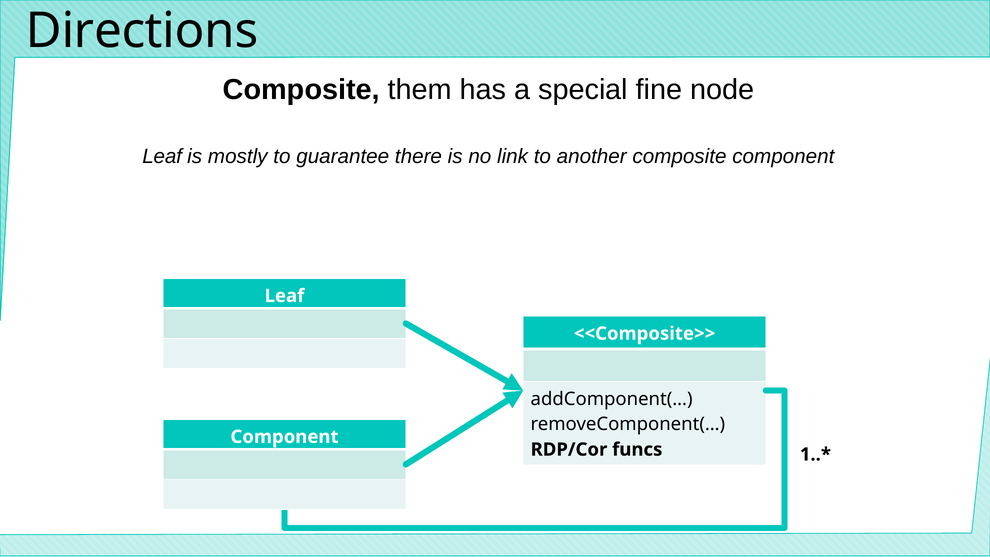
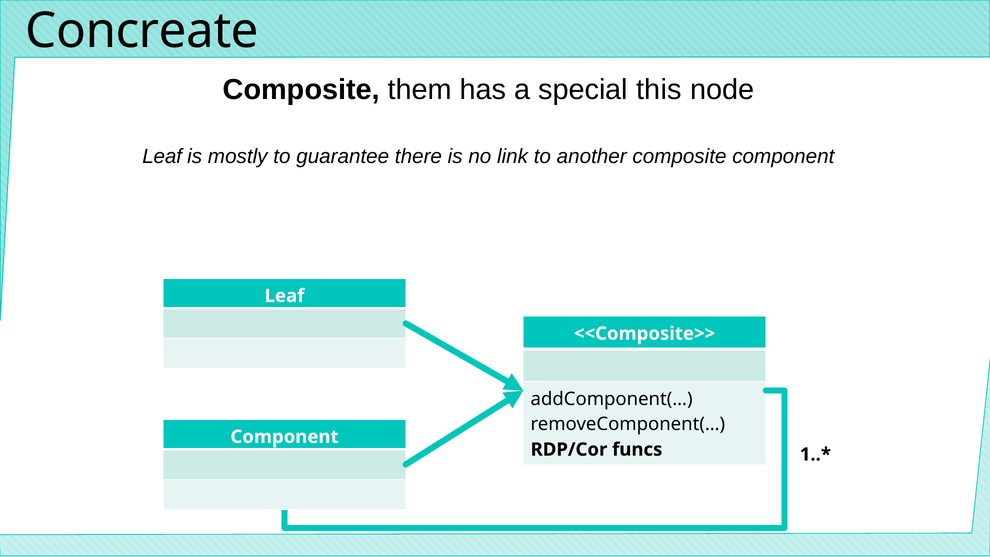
Directions: Directions -> Concreate
fine: fine -> this
